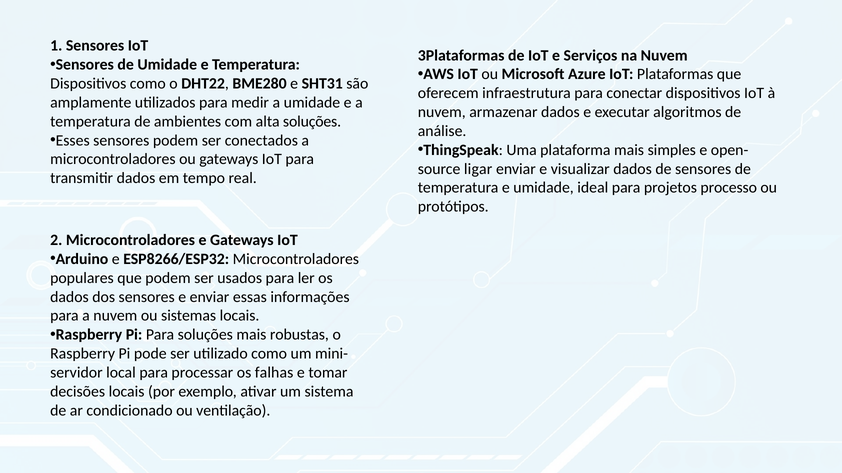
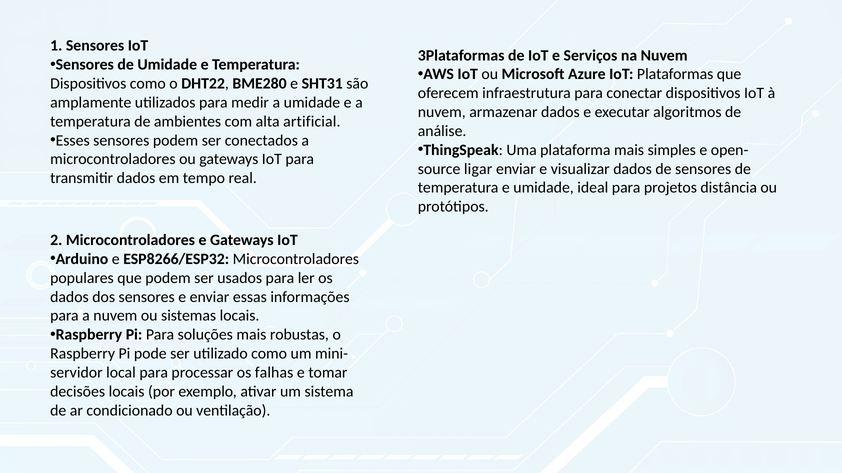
alta soluções: soluções -> artificial
processo: processo -> distância
